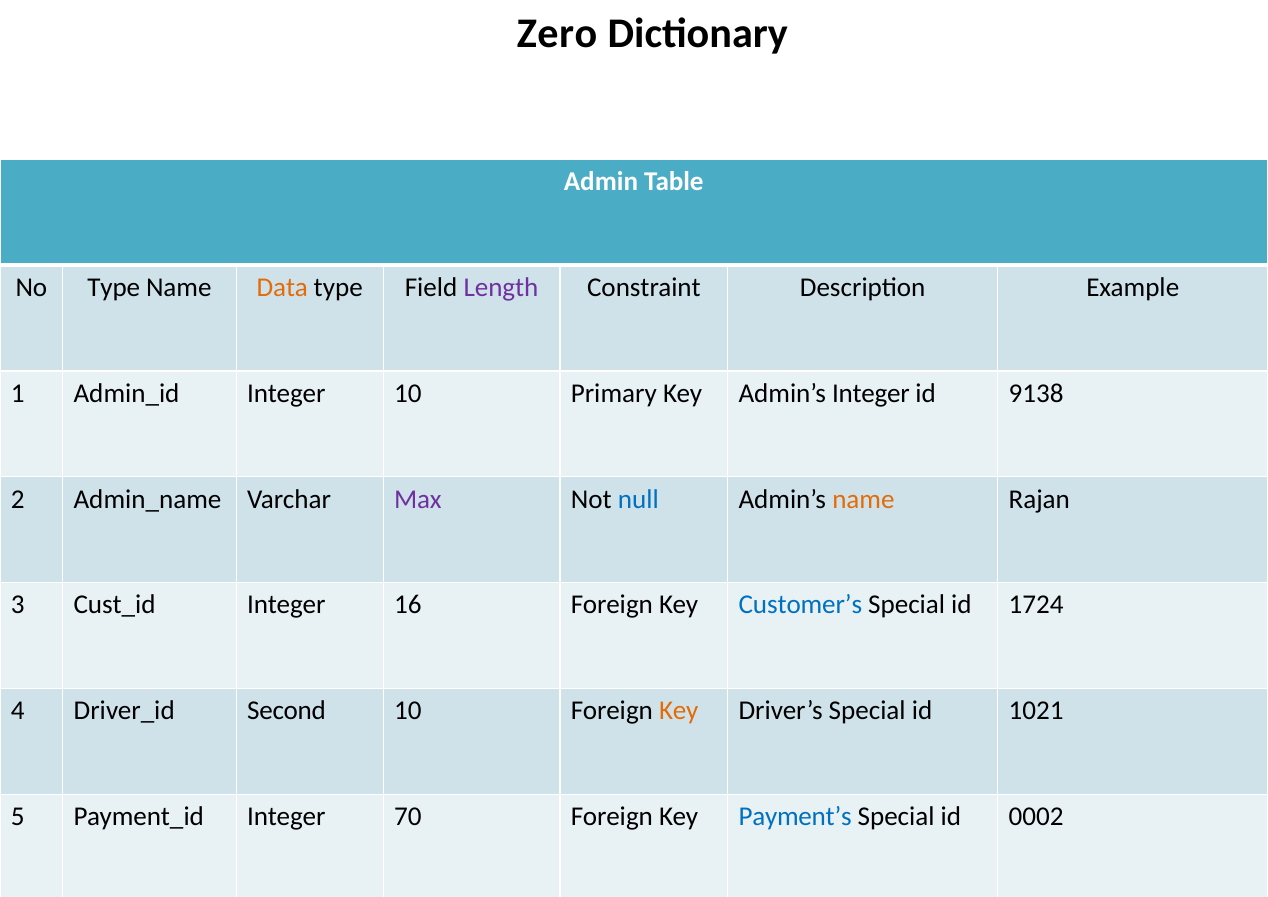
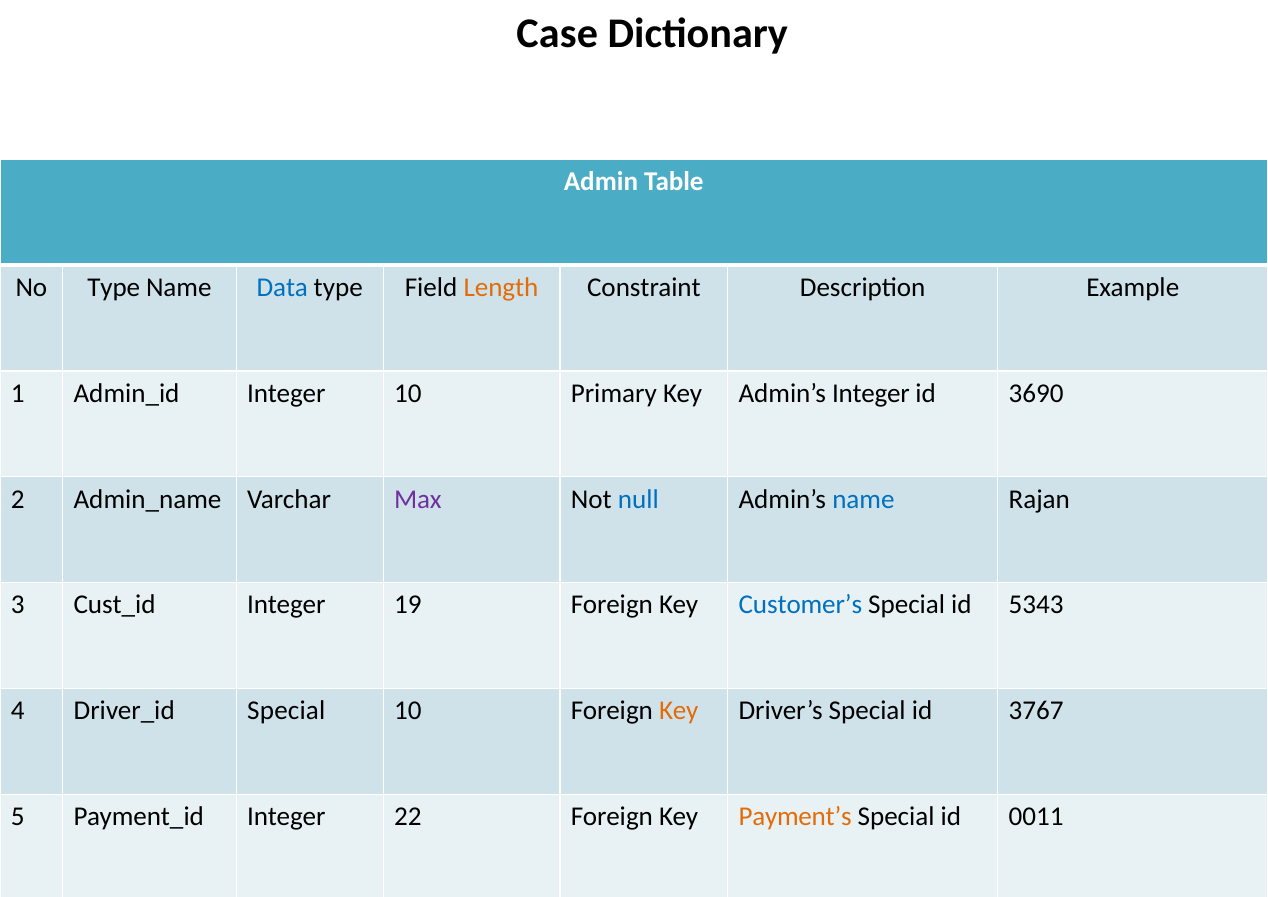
Zero: Zero -> Case
Data colour: orange -> blue
Length colour: purple -> orange
9138: 9138 -> 3690
name at (863, 499) colour: orange -> blue
16: 16 -> 19
1724: 1724 -> 5343
Second at (287, 711): Second -> Special
1021: 1021 -> 3767
70: 70 -> 22
Payment’s colour: blue -> orange
0002: 0002 -> 0011
